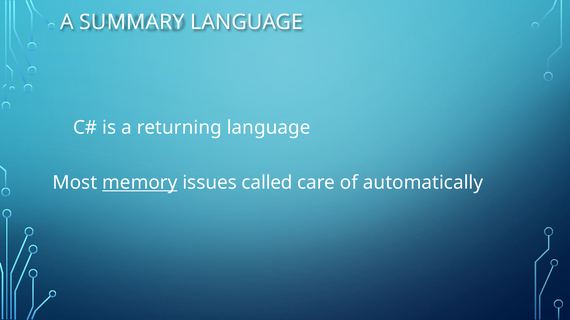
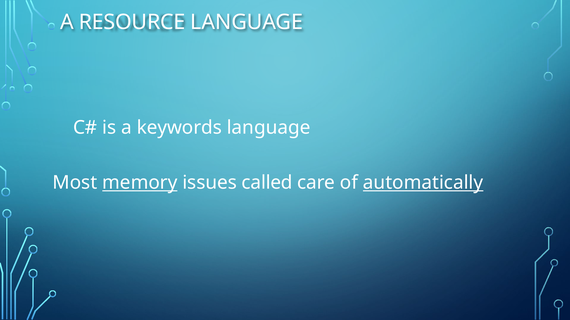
SUMMARY: SUMMARY -> RESOURCE
returning: returning -> keywords
automatically underline: none -> present
